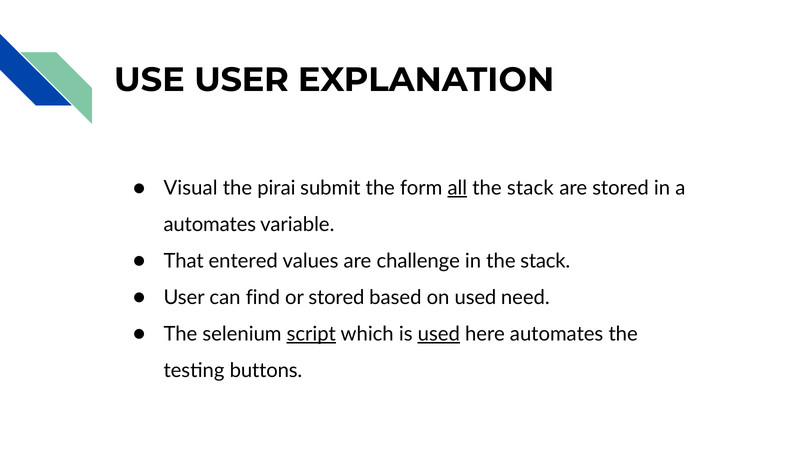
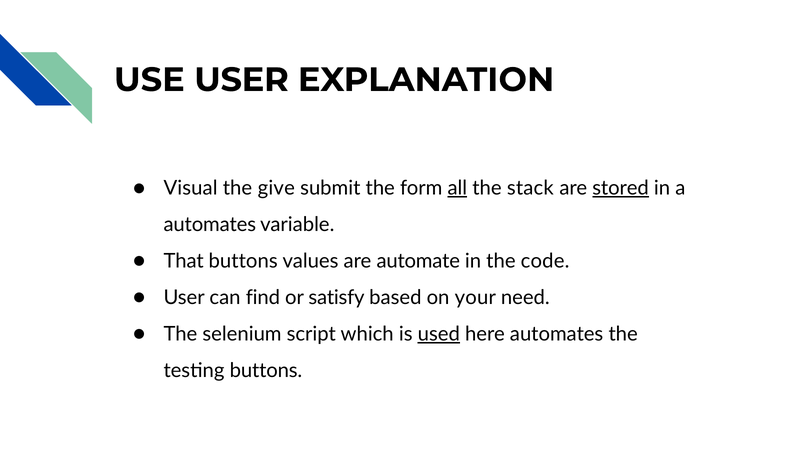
pirai: pirai -> give
stored at (621, 188) underline: none -> present
That entered: entered -> buttons
challenge: challenge -> automate
in the stack: stack -> code
or stored: stored -> satisfy
on used: used -> your
script underline: present -> none
